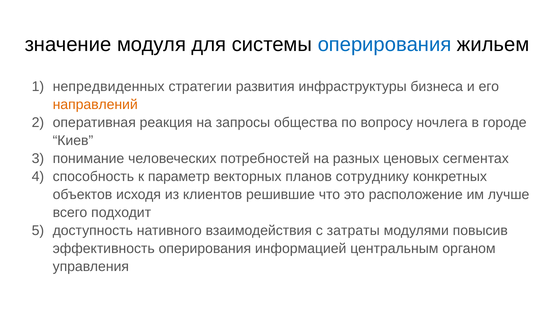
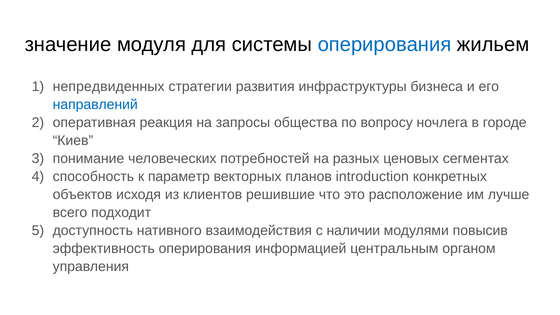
направлений colour: orange -> blue
сотруднику: сотруднику -> introduction
затраты: затраты -> наличии
